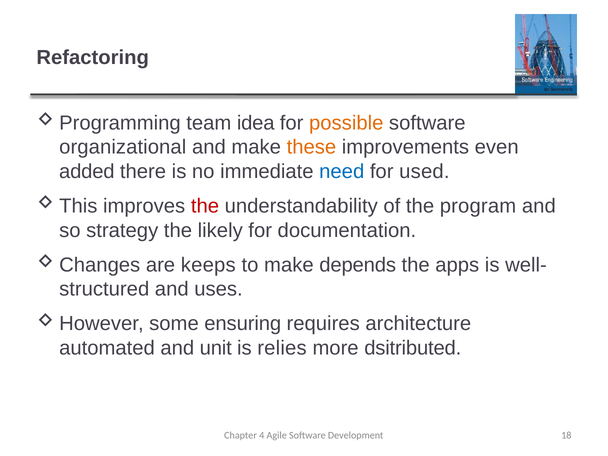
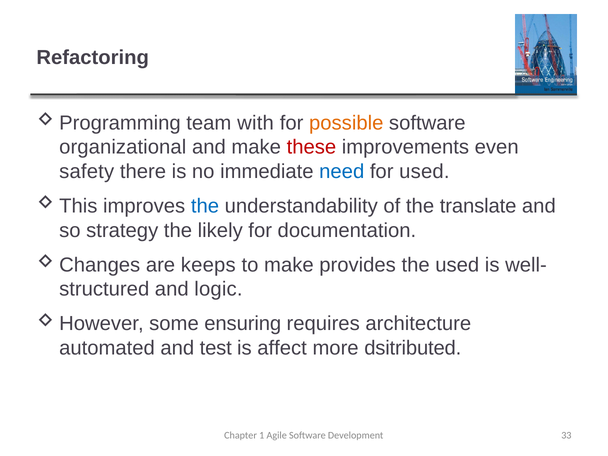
idea: idea -> with
these colour: orange -> red
added: added -> safety
the at (205, 206) colour: red -> blue
program: program -> translate
depends: depends -> provides
the apps: apps -> used
uses: uses -> logic
unit: unit -> test
relies: relies -> affect
4: 4 -> 1
18: 18 -> 33
